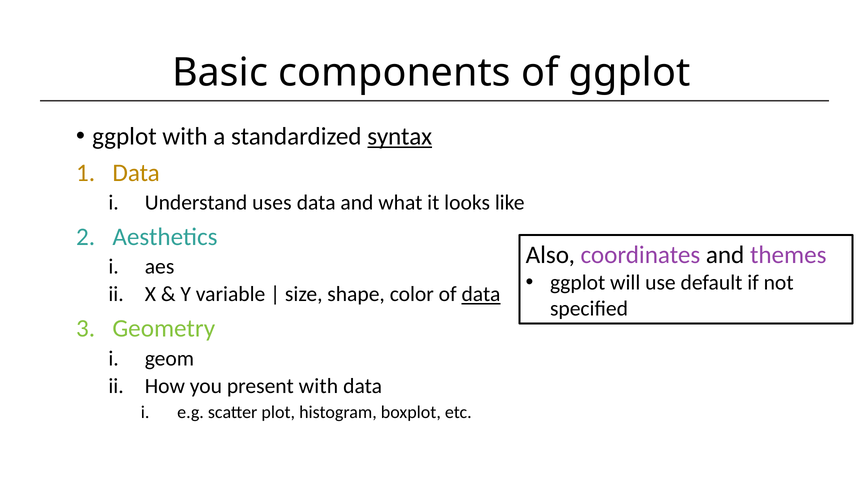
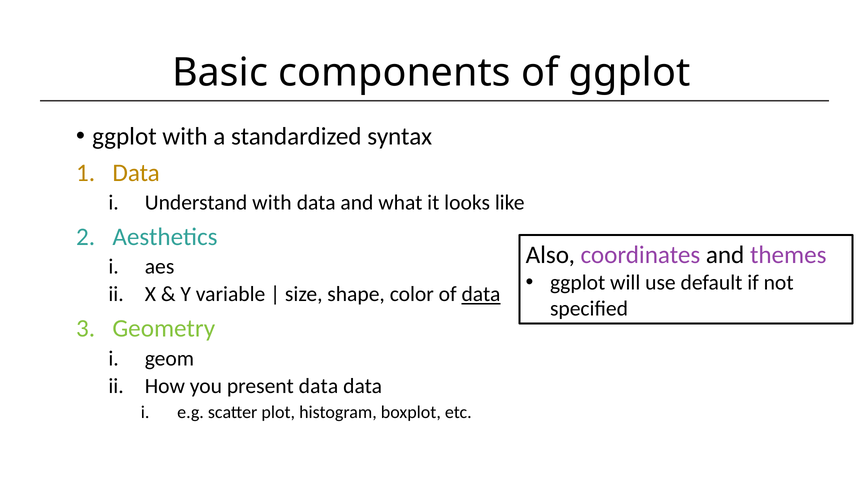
syntax underline: present -> none
Understand uses: uses -> with
present with: with -> data
